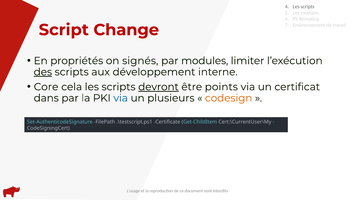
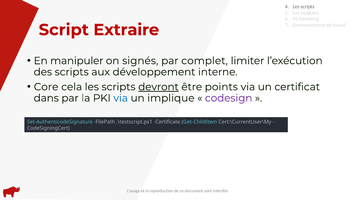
Change: Change -> Extraire
propriétés: propriétés -> manipuler
par modules: modules -> complet
des underline: present -> none
plusieurs: plusieurs -> implique
codesign colour: orange -> purple
